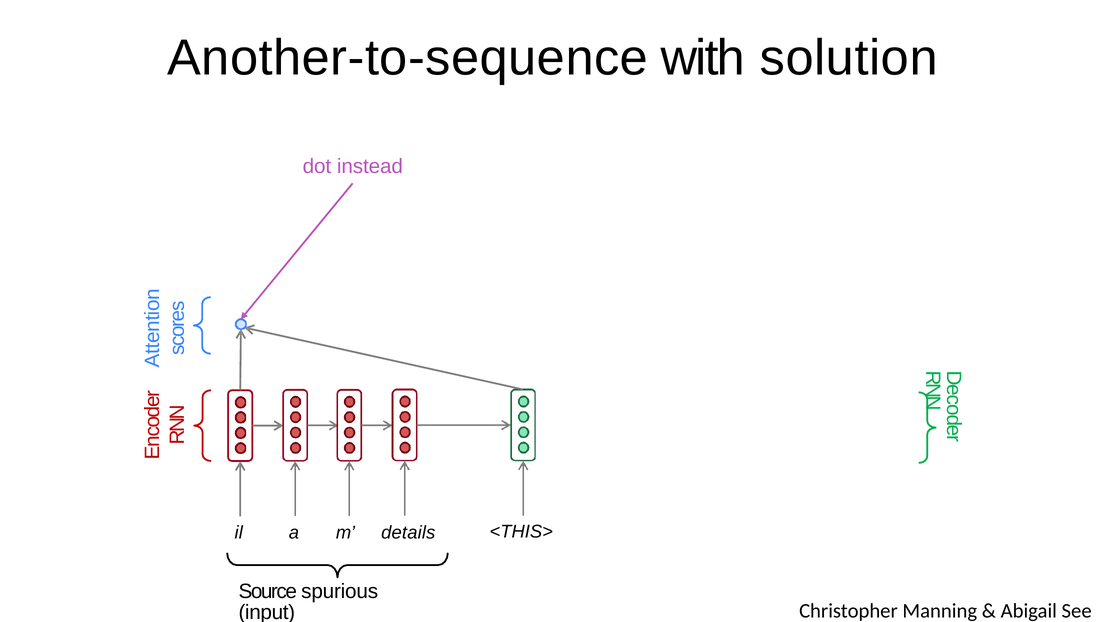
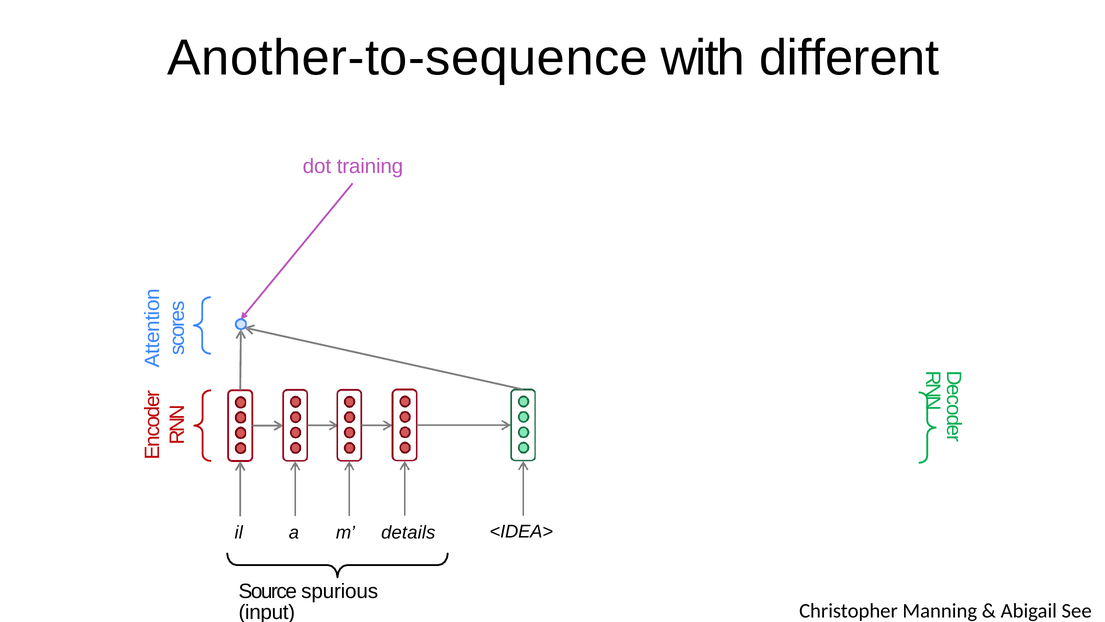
solution: solution -> different
instead: instead -> training
<THIS>: <THIS> -> <IDEA>
